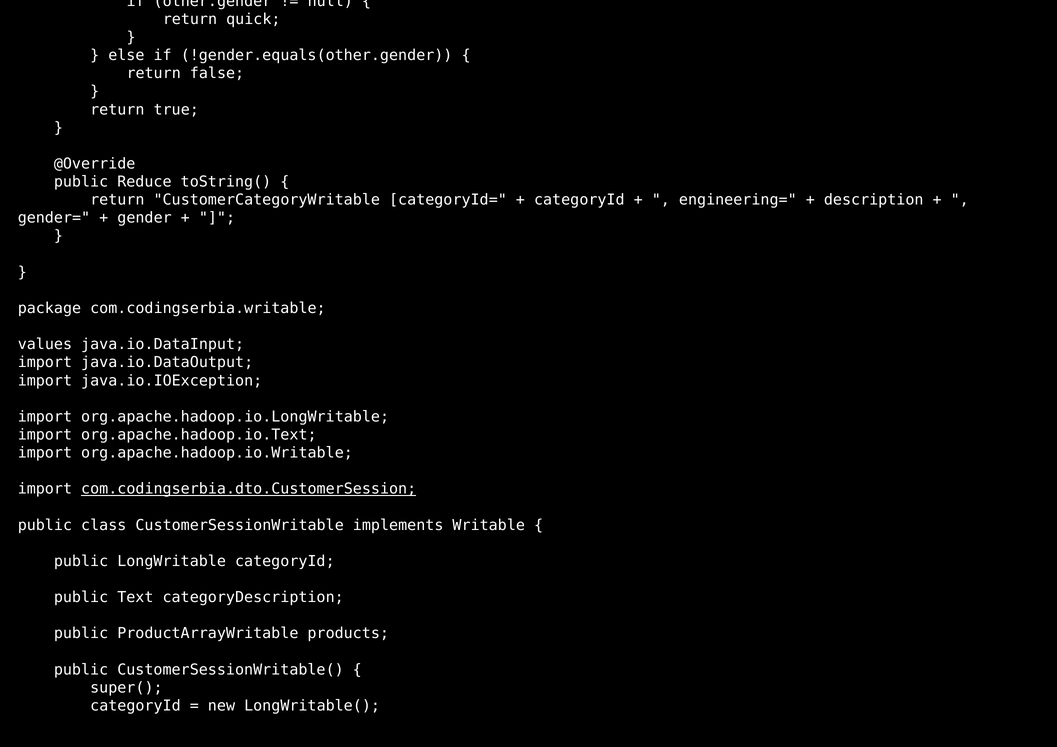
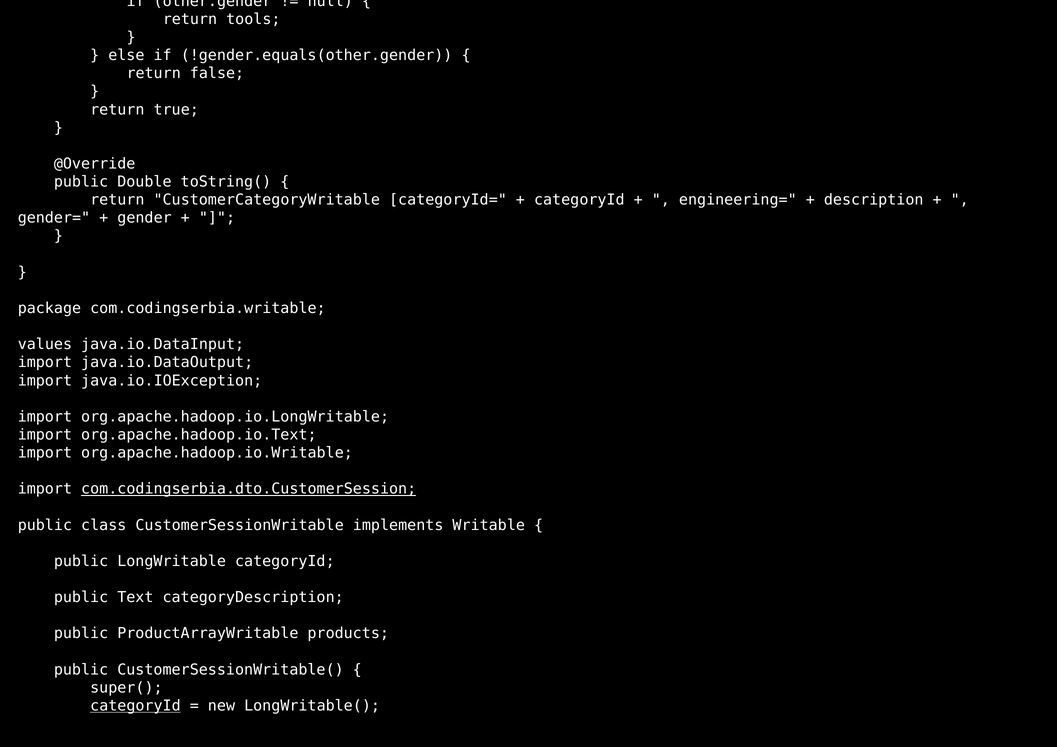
quick: quick -> tools
Reduce: Reduce -> Double
categoryId at (135, 706) underline: none -> present
